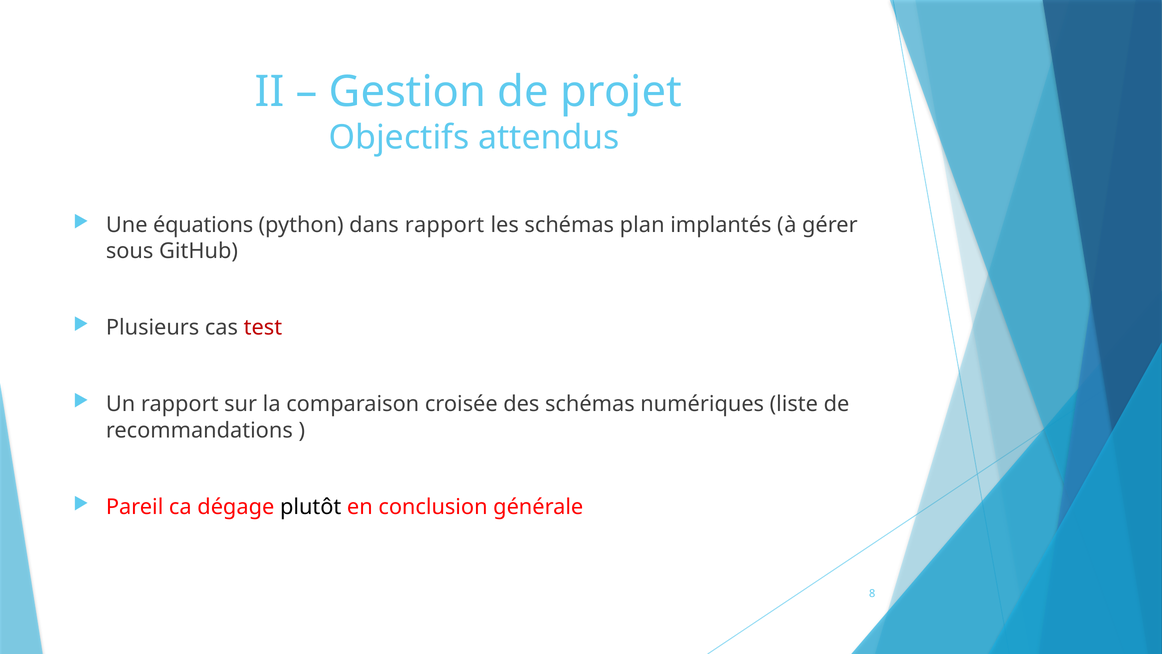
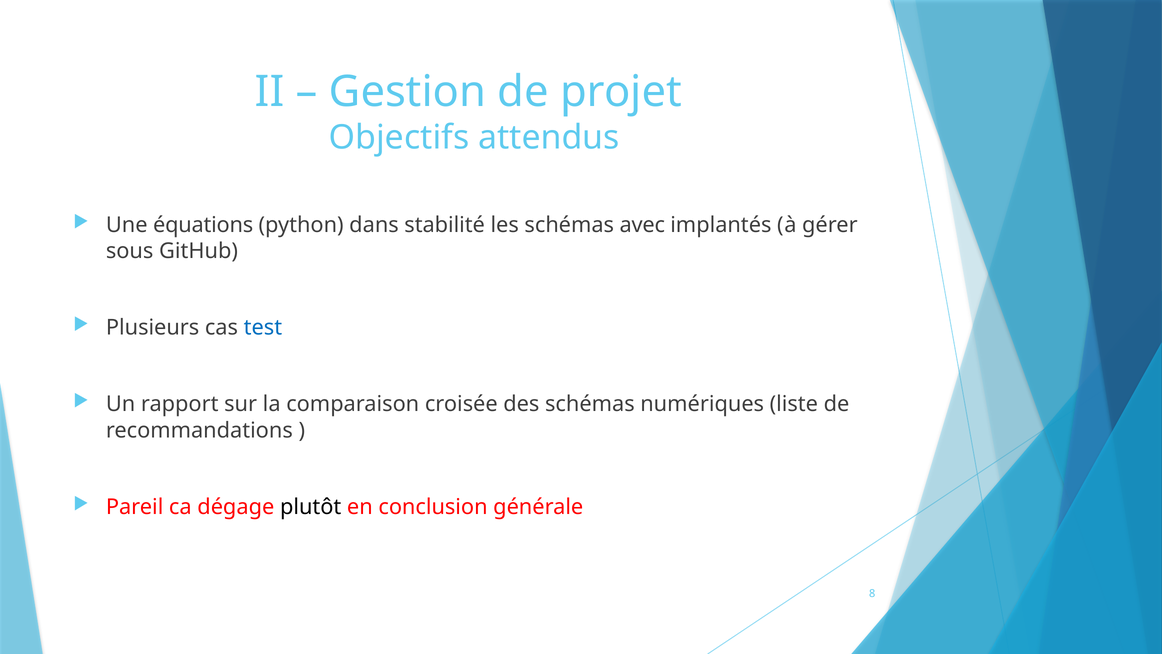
dans rapport: rapport -> stabilité
plan: plan -> avec
test colour: red -> blue
